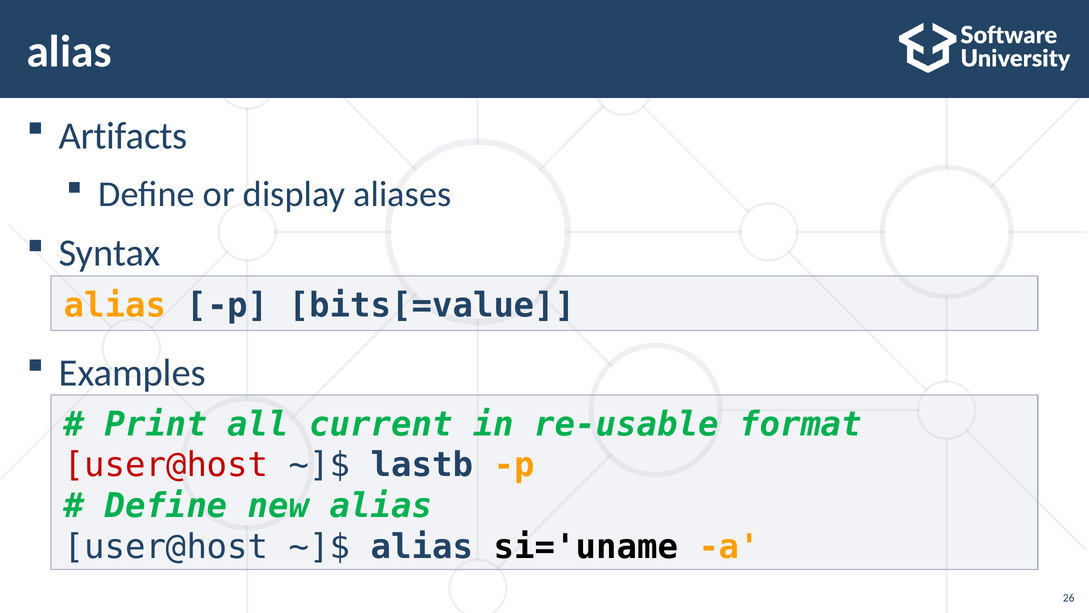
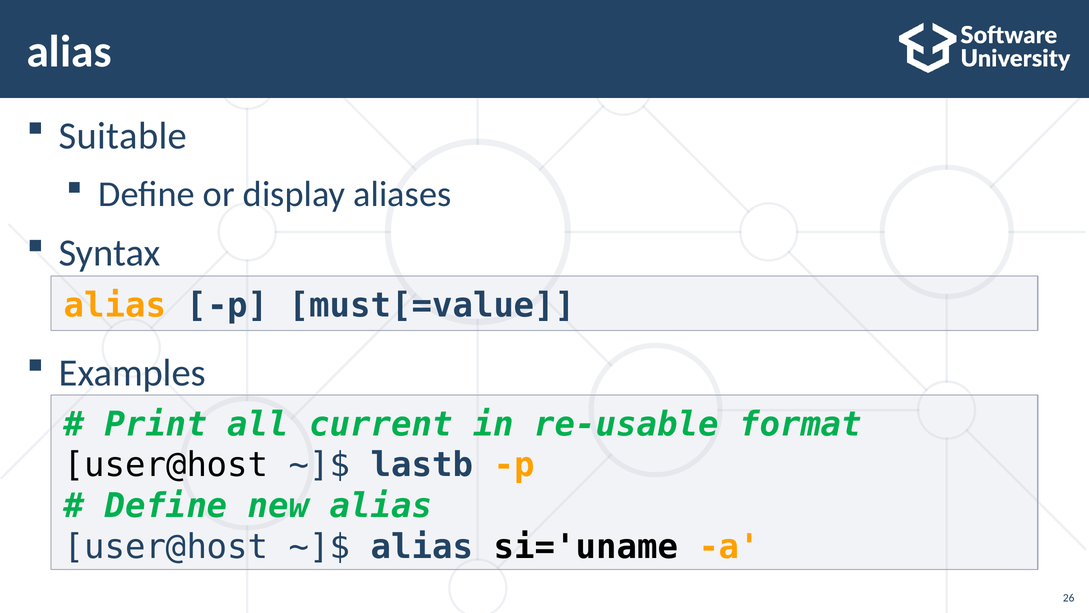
Artifacts: Artifacts -> Suitable
bits[=value: bits[=value -> must[=value
user@host at (166, 465) colour: red -> black
